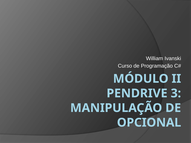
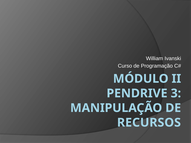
OPCIONAL: OPCIONAL -> RECURSOS
